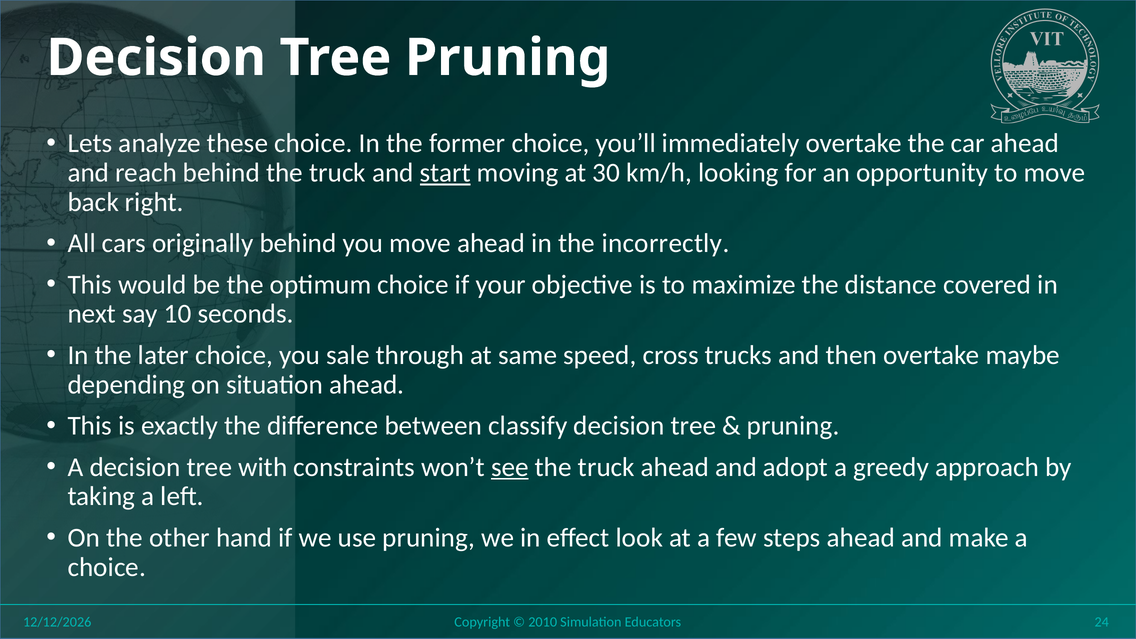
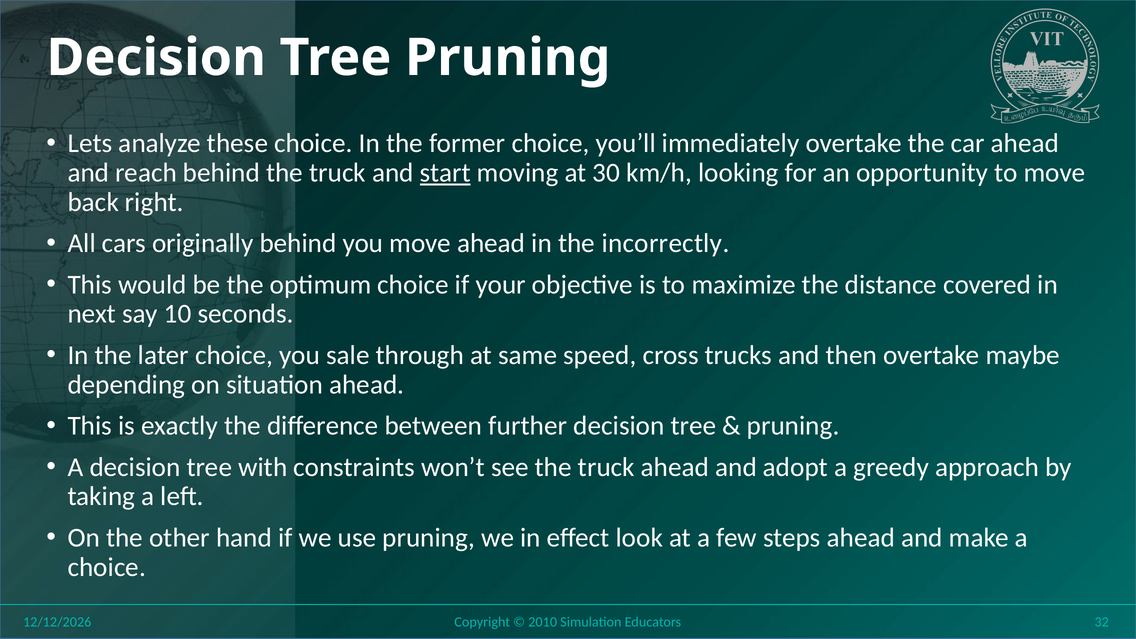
classify: classify -> further
see underline: present -> none
24: 24 -> 32
